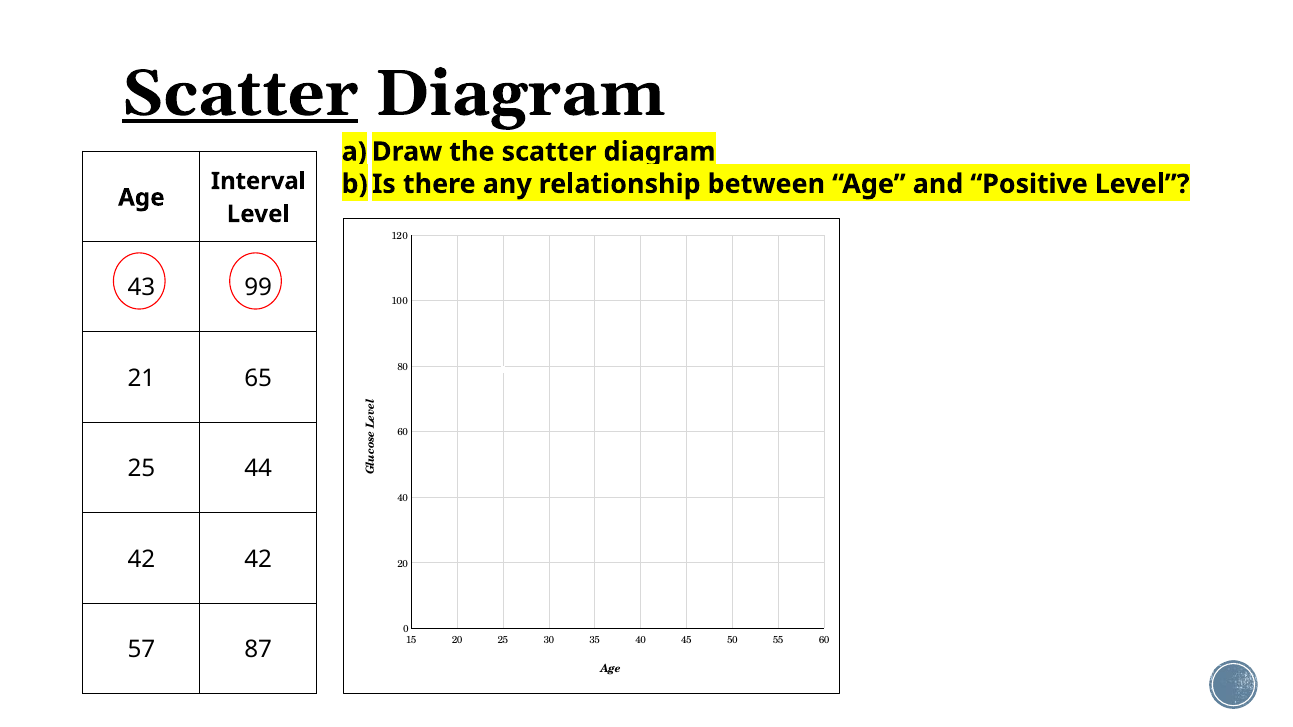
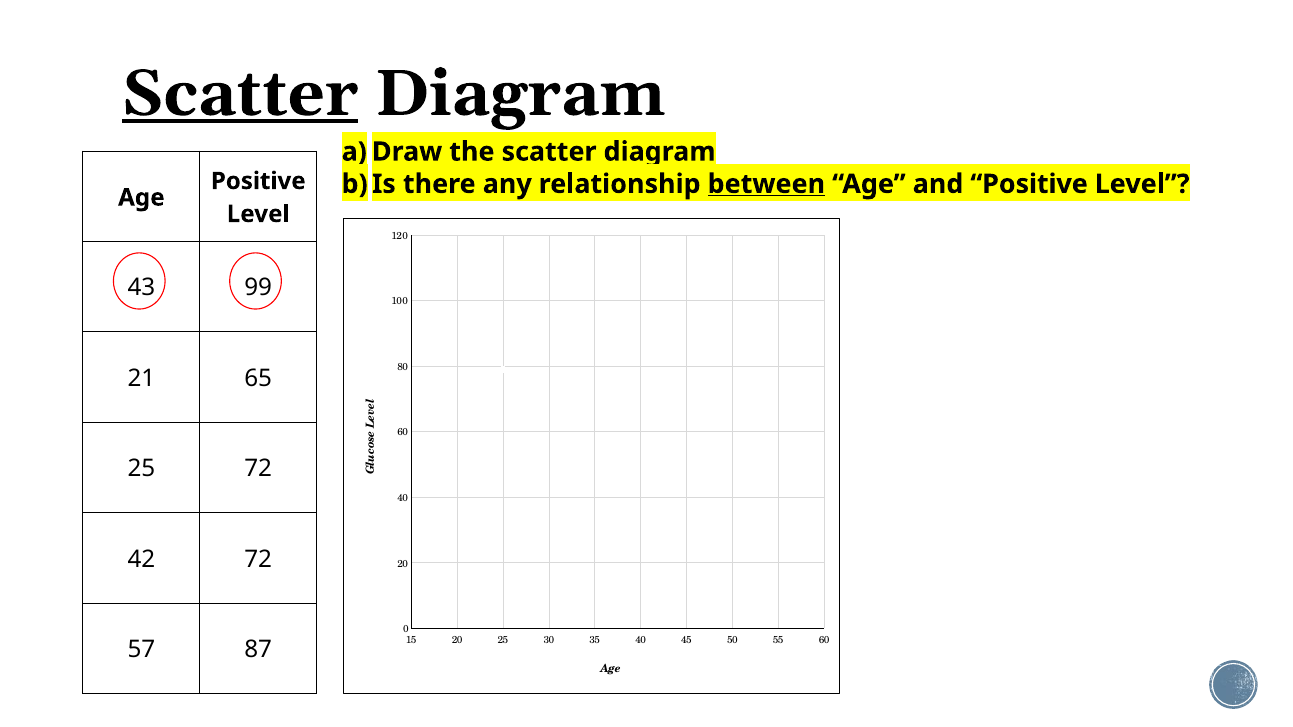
Interval at (258, 181): Interval -> Positive
between underline: none -> present
25 44: 44 -> 72
42 42: 42 -> 72
